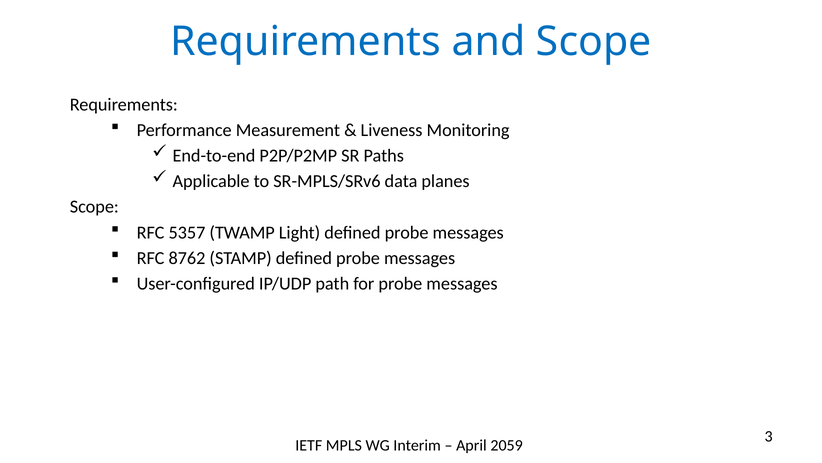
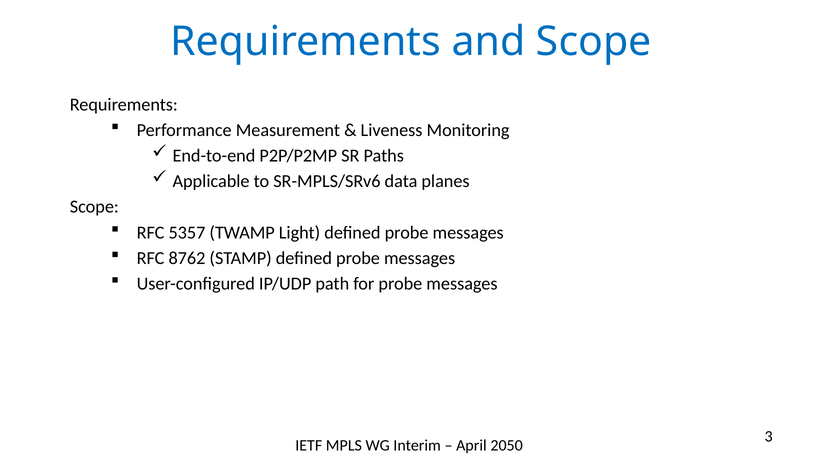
2059: 2059 -> 2050
